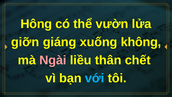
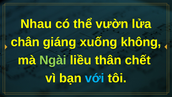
Hông: Hông -> Nhau
giỡn: giỡn -> chân
Ngài colour: pink -> light green
